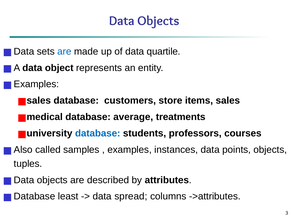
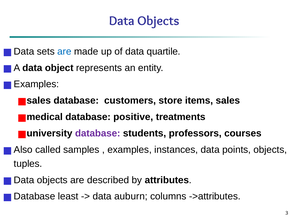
average: average -> positive
database at (98, 133) colour: blue -> purple
spread: spread -> auburn
